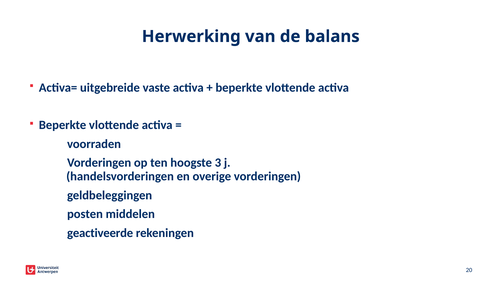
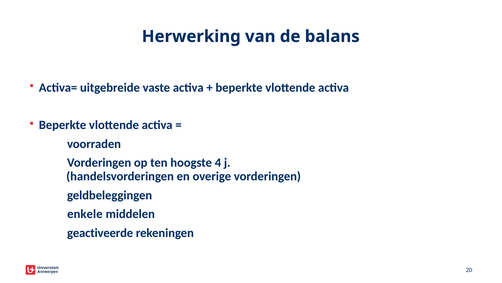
3: 3 -> 4
posten: posten -> enkele
